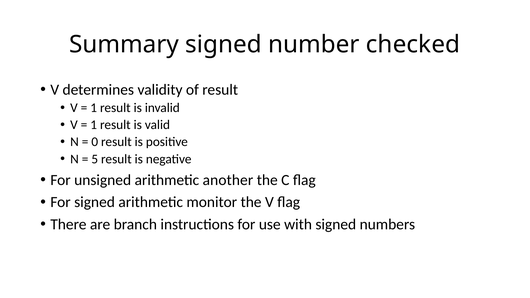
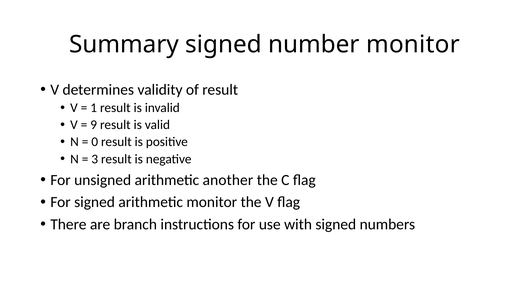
number checked: checked -> monitor
1 at (94, 125): 1 -> 9
5: 5 -> 3
